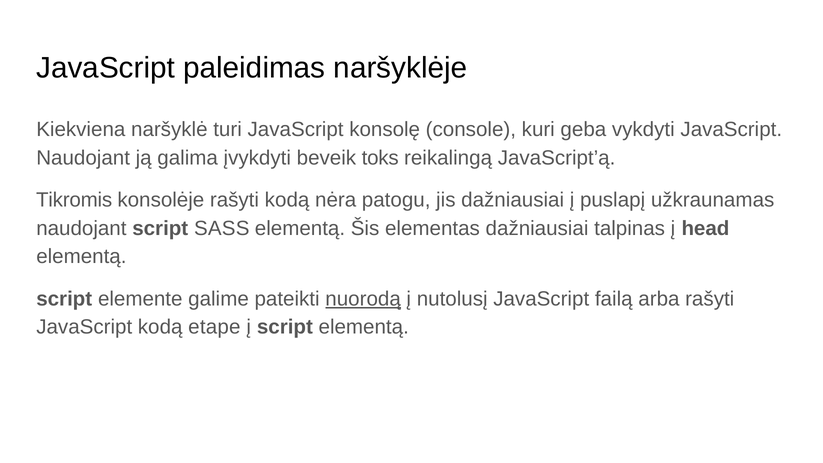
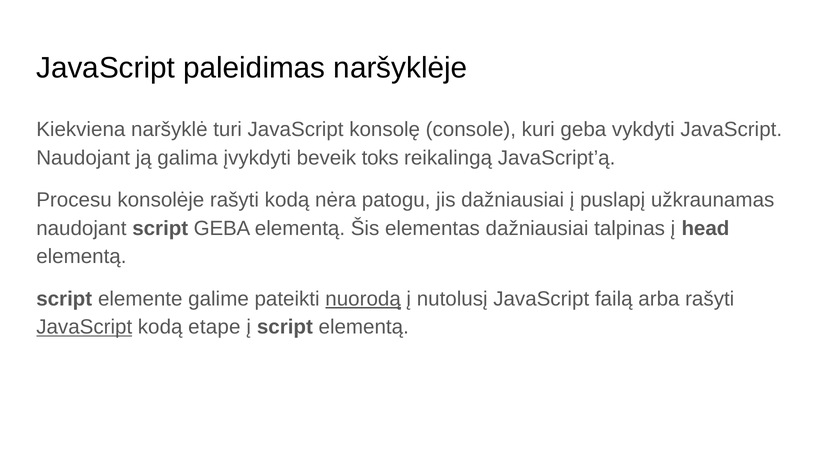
Tikromis: Tikromis -> Procesu
script SASS: SASS -> GEBA
JavaScript at (84, 327) underline: none -> present
